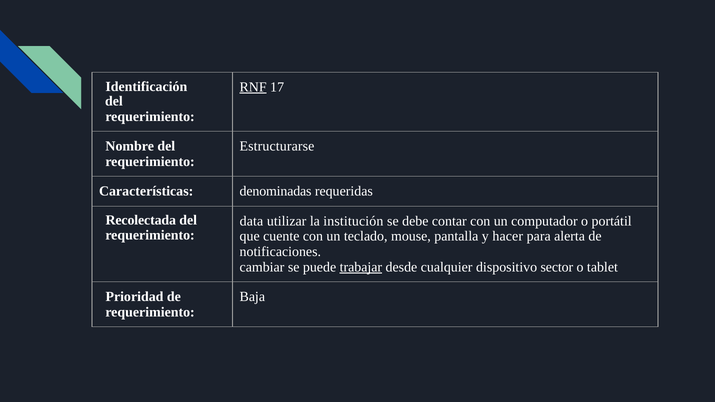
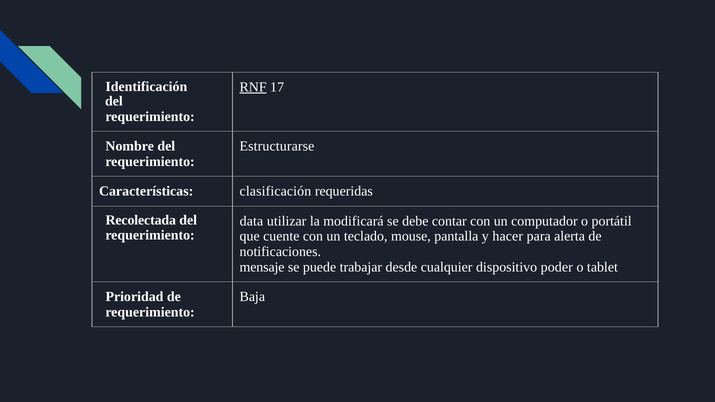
denominadas: denominadas -> clasificación
institución: institución -> modificará
cambiar: cambiar -> mensaje
trabajar underline: present -> none
sector: sector -> poder
